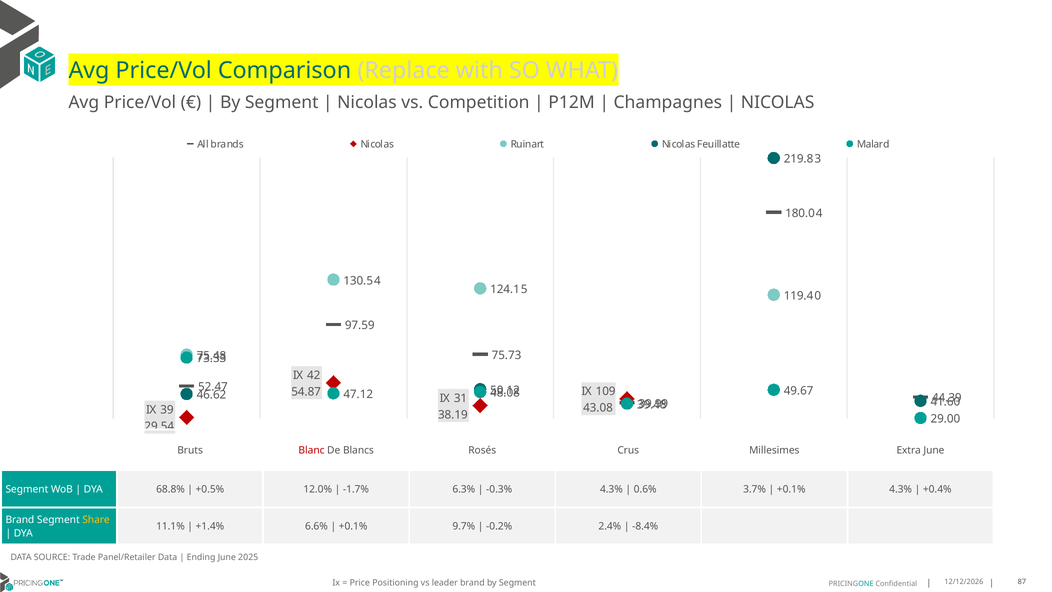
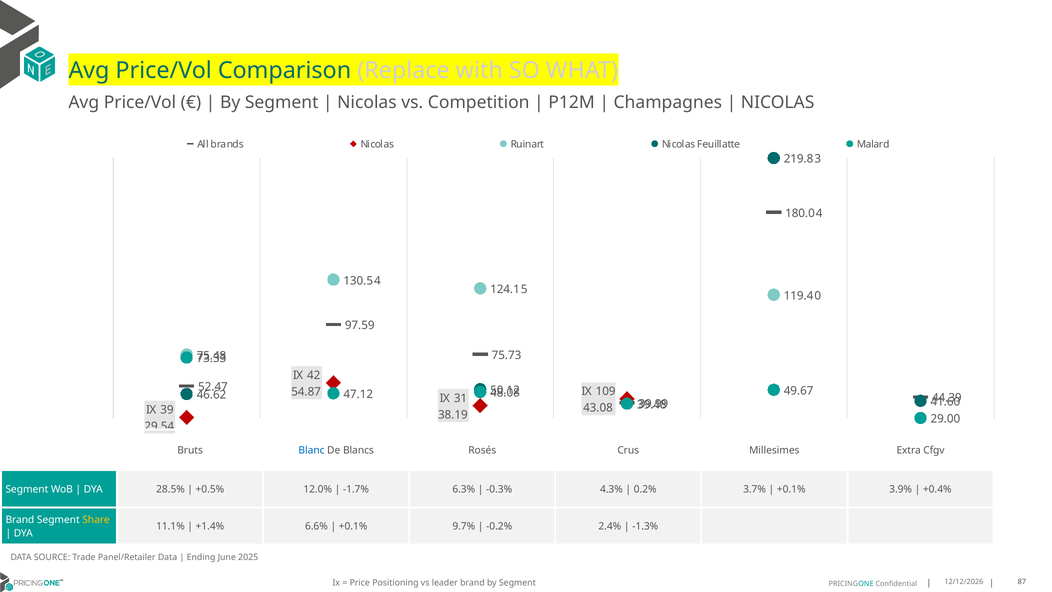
Blanc colour: red -> blue
Extra June: June -> Cfgv
68.8%: 68.8% -> 28.5%
0.6%: 0.6% -> 0.2%
+0.1% 4.3%: 4.3% -> 3.9%
-8.4%: -8.4% -> -1.3%
